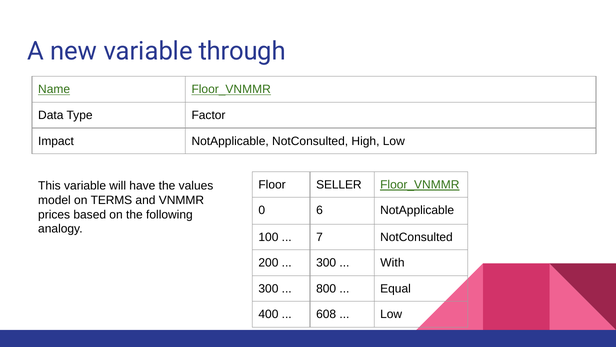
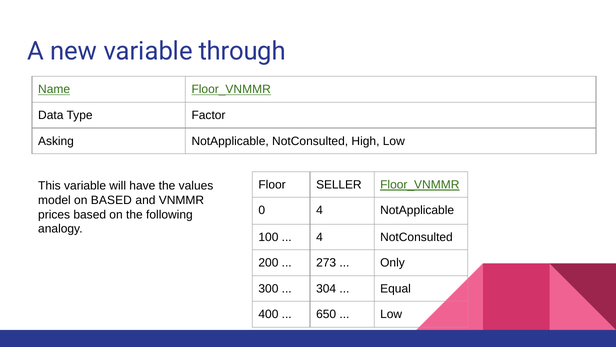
Impact: Impact -> Asking
on TERMS: TERMS -> BASED
0 6: 6 -> 4
7 at (319, 237): 7 -> 4
300 at (326, 263): 300 -> 273
With: With -> Only
800: 800 -> 304
608: 608 -> 650
